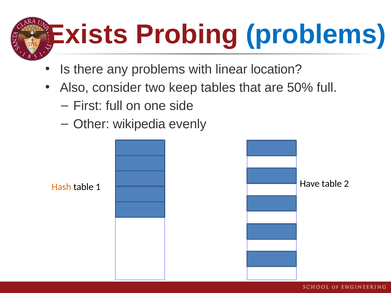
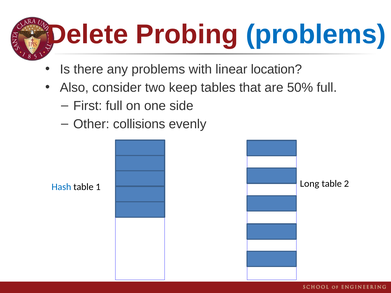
Exists: Exists -> Delete
wikipedia: wikipedia -> collisions
Hash colour: orange -> blue
Have: Have -> Long
